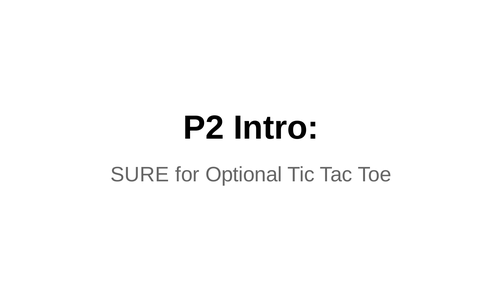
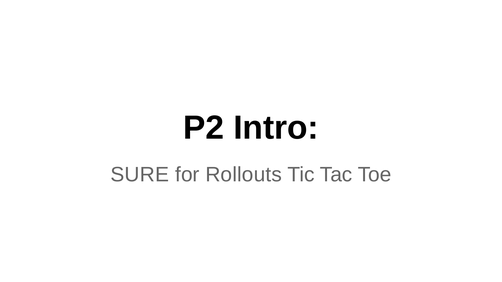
Optional: Optional -> Rollouts
